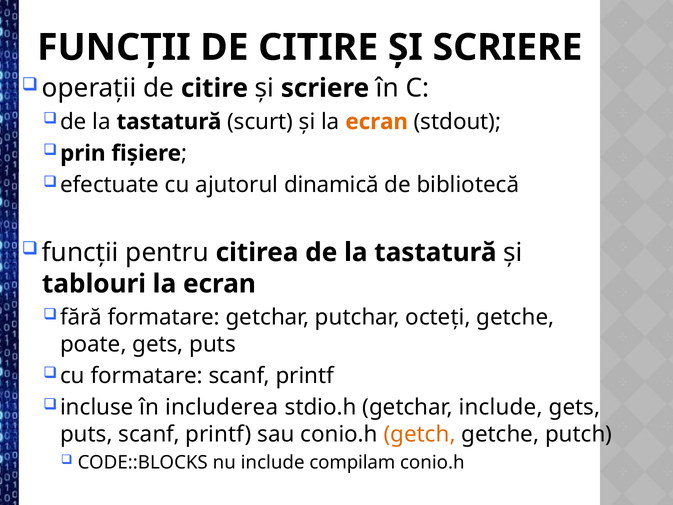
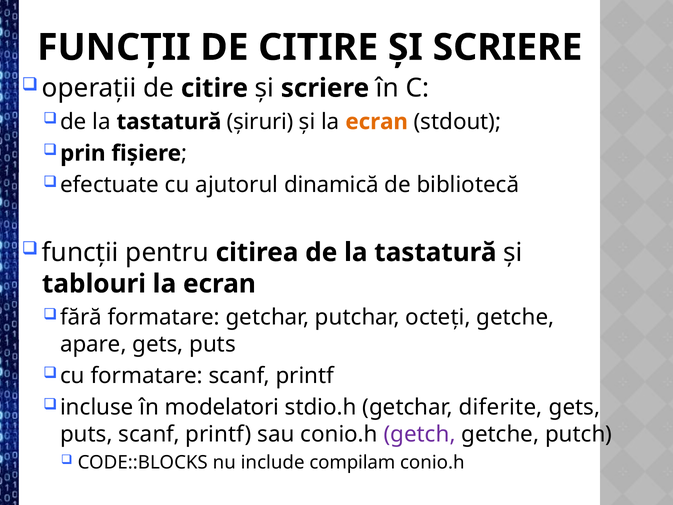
scurt: scurt -> șiruri
poate: poate -> apare
includerea: includerea -> modelatori
getchar include: include -> diferite
getch colour: orange -> purple
